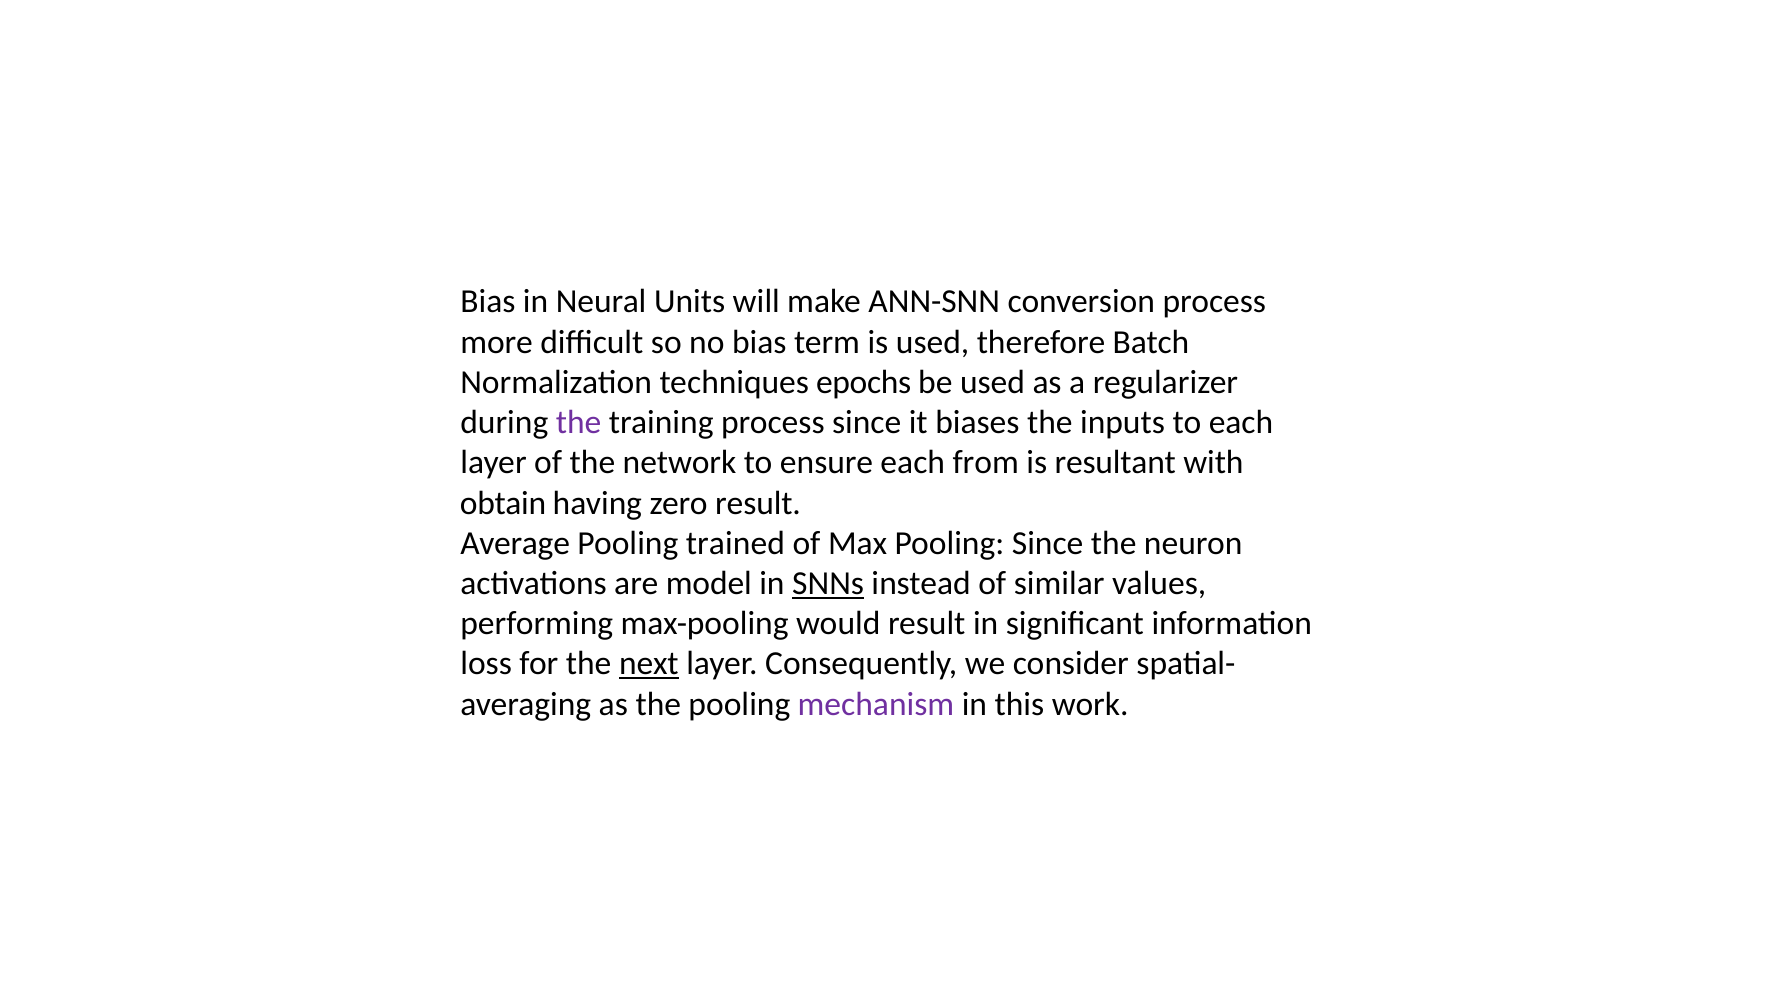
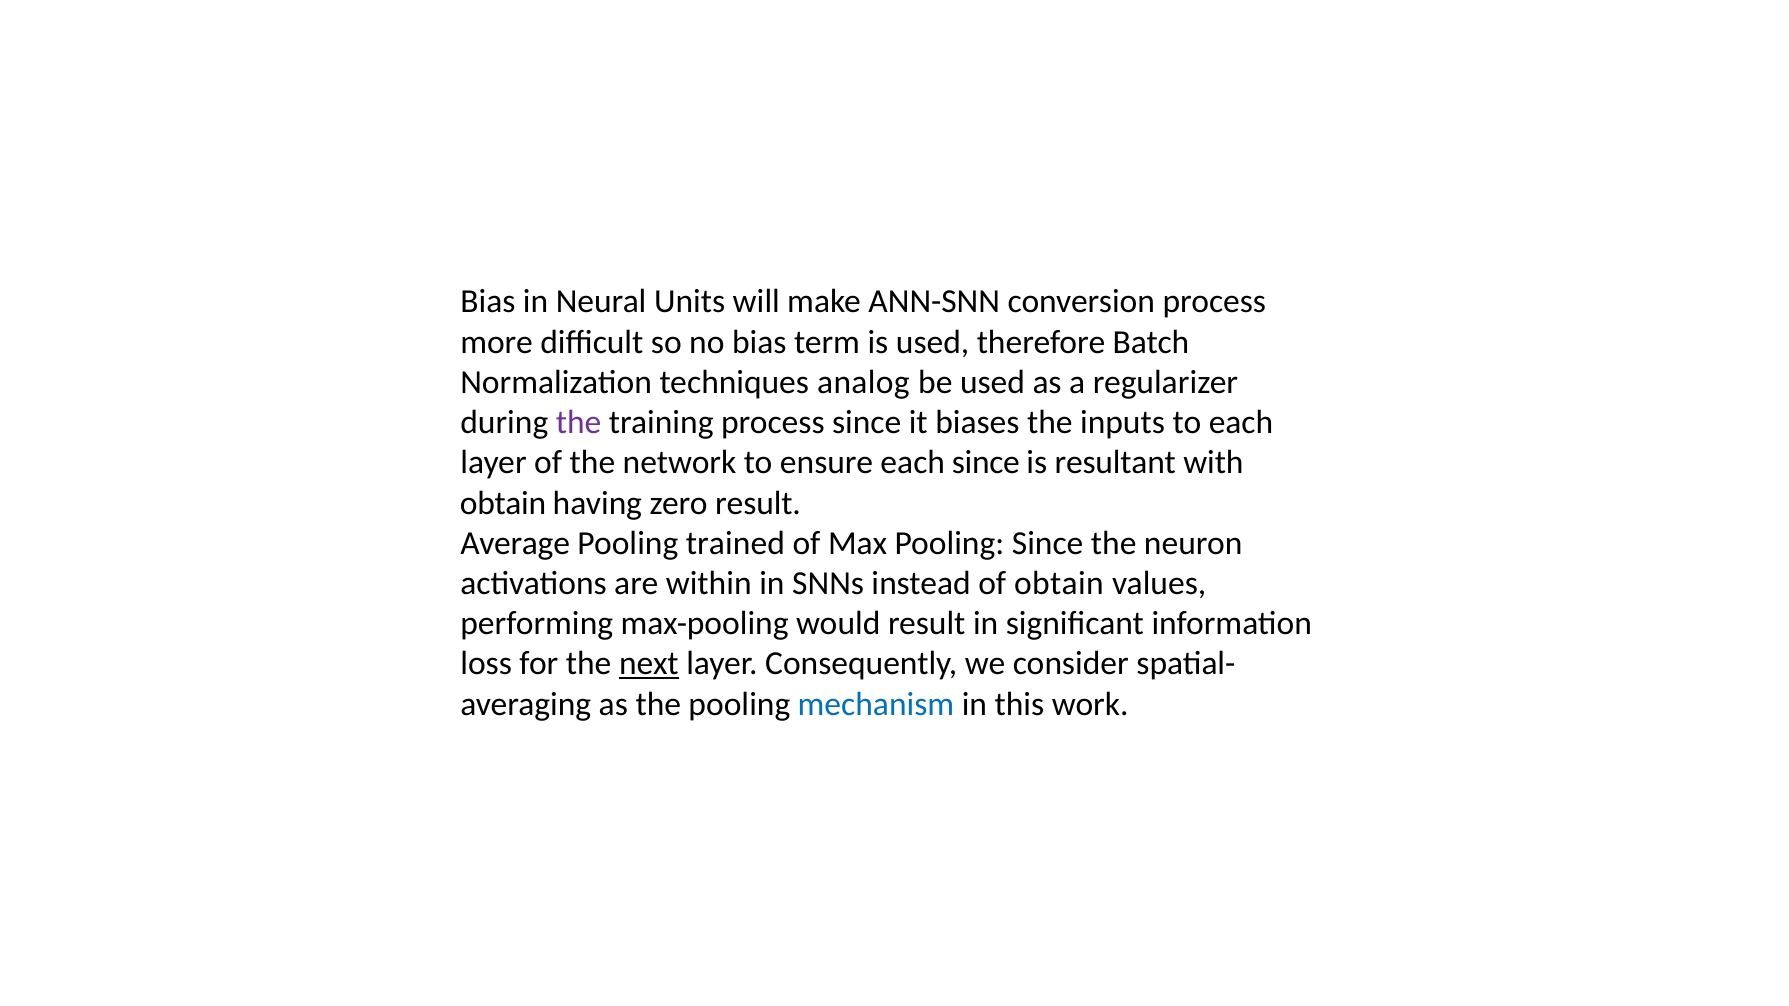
epochs: epochs -> analog
each from: from -> since
model: model -> within
SNNs underline: present -> none
of similar: similar -> obtain
mechanism colour: purple -> blue
